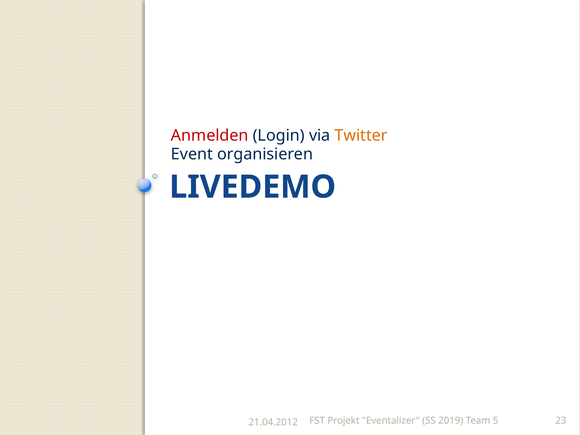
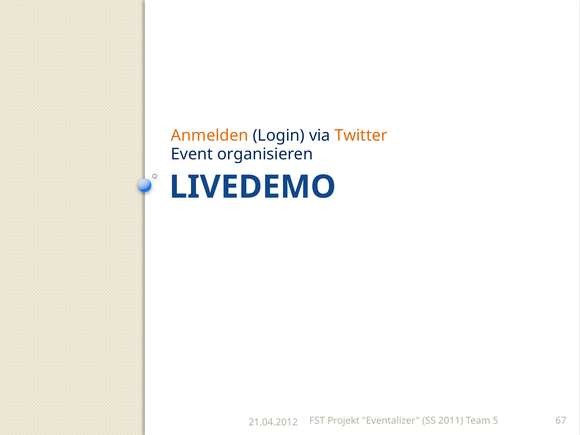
Anmelden colour: red -> orange
2019: 2019 -> 2011
23: 23 -> 67
